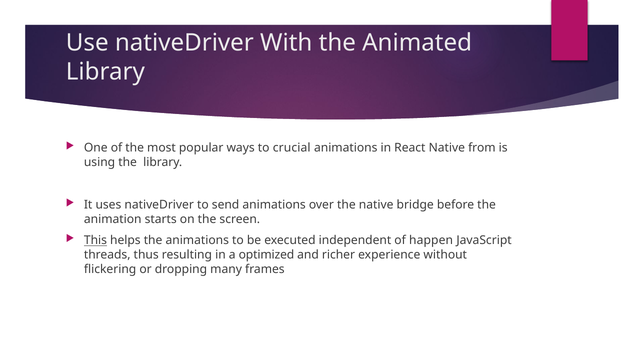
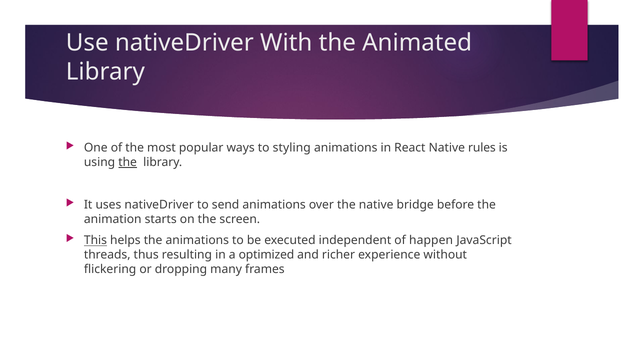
crucial: crucial -> styling
from: from -> rules
the at (128, 163) underline: none -> present
